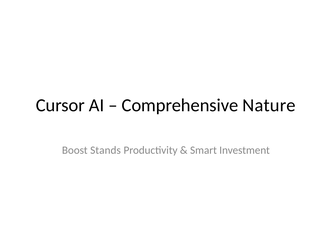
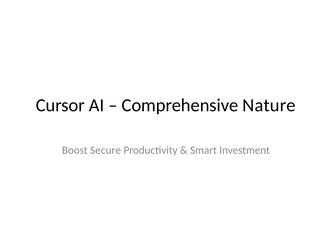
Stands: Stands -> Secure
